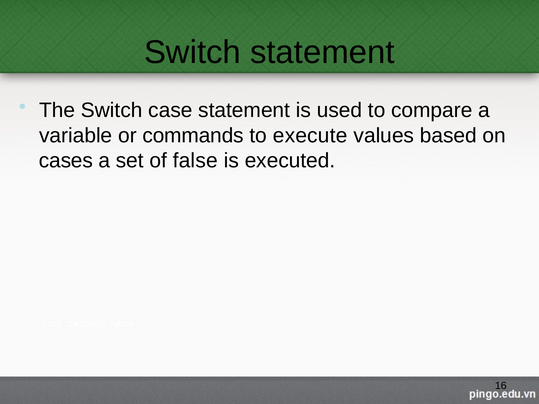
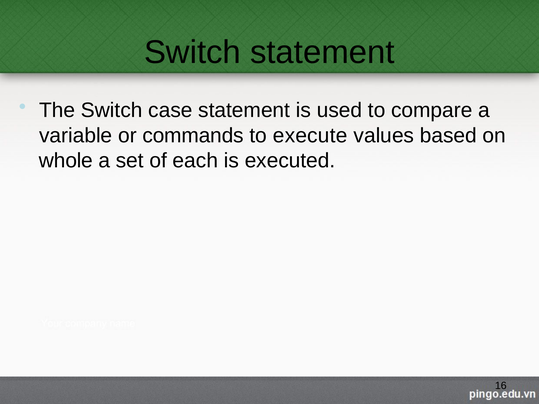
cases: cases -> whole
false: false -> each
